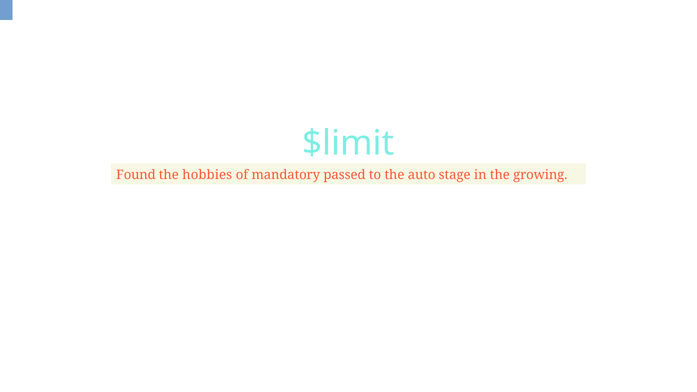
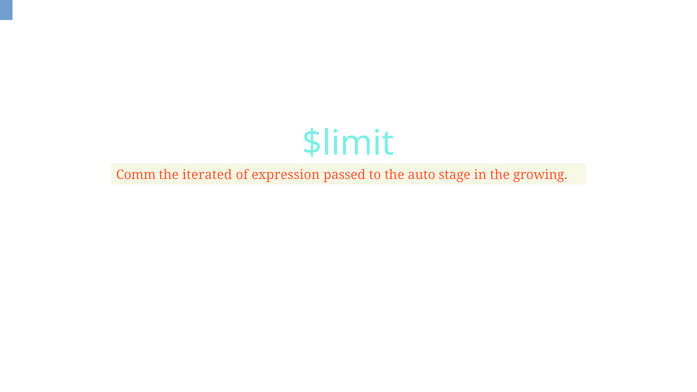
Found: Found -> Comm
hobbies: hobbies -> iterated
mandatory: mandatory -> expression
